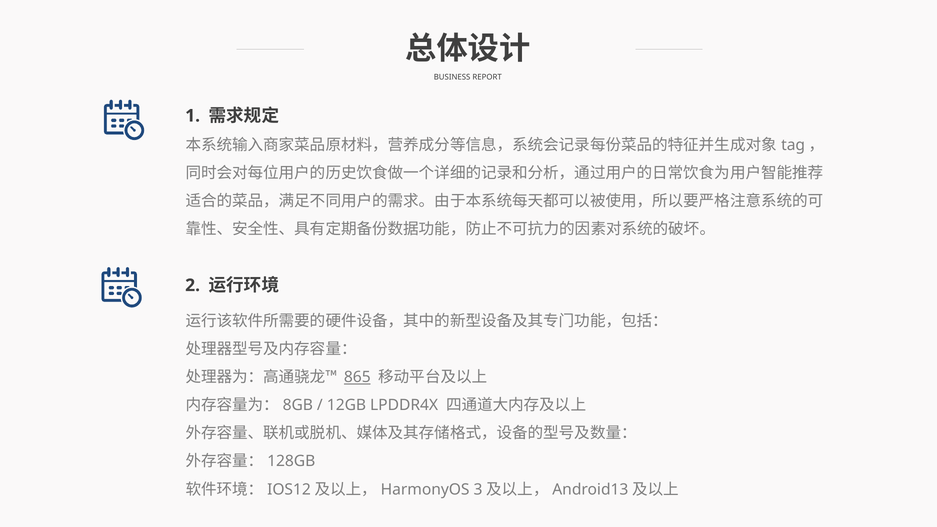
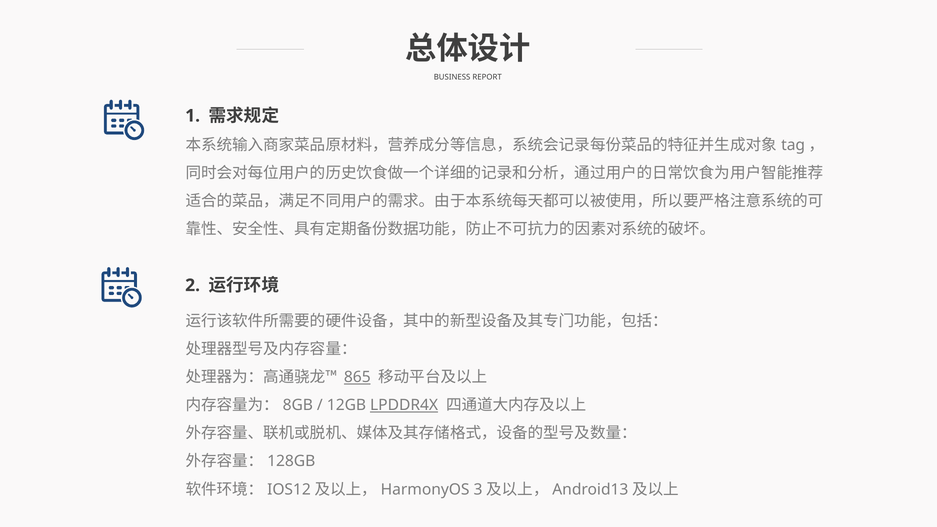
LPDDR4X underline: none -> present
